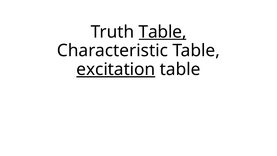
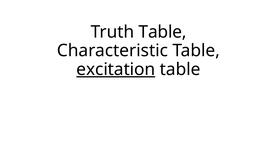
Table at (163, 32) underline: present -> none
